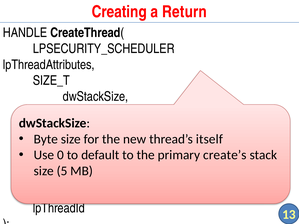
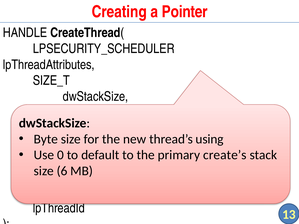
Return: Return -> Pointer
itself: itself -> using
5: 5 -> 6
